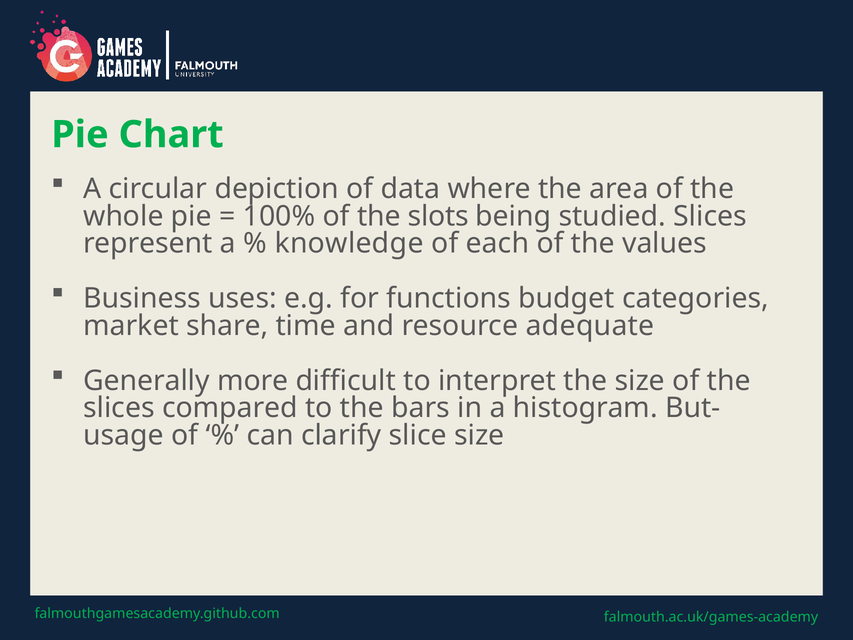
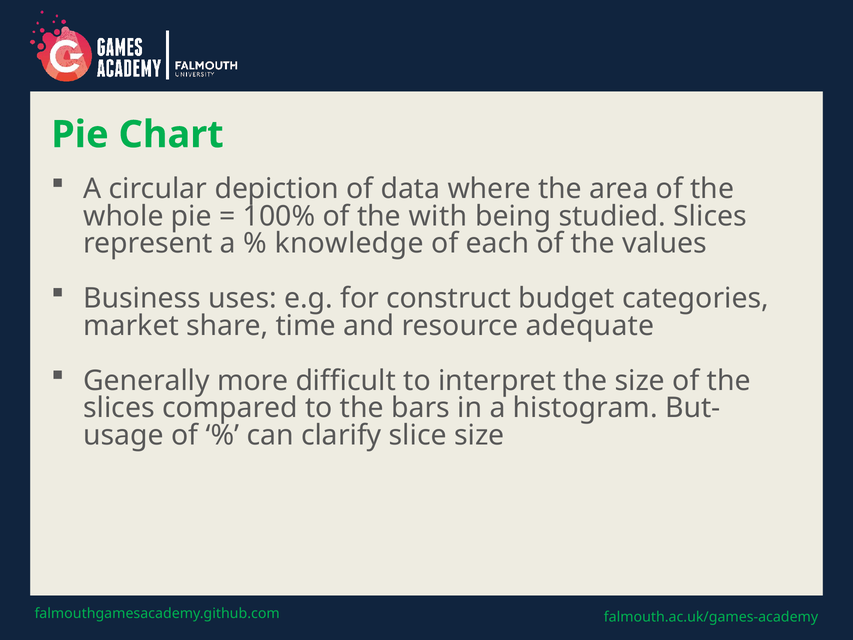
slots: slots -> with
functions: functions -> construct
